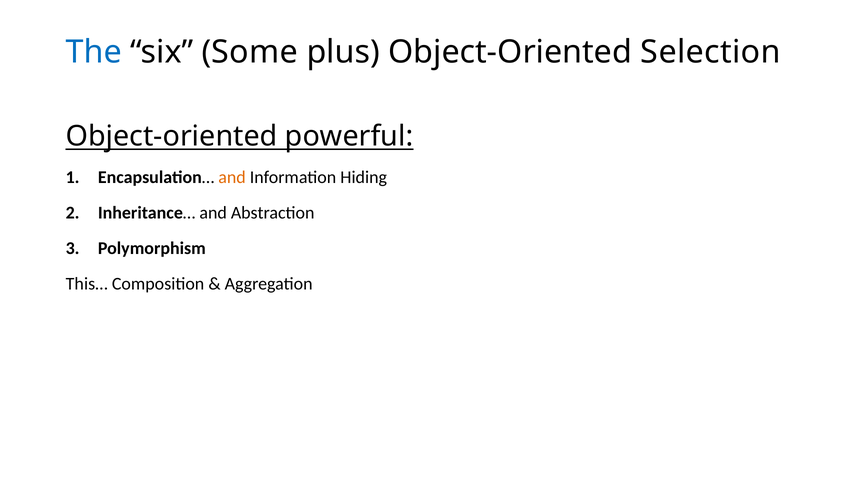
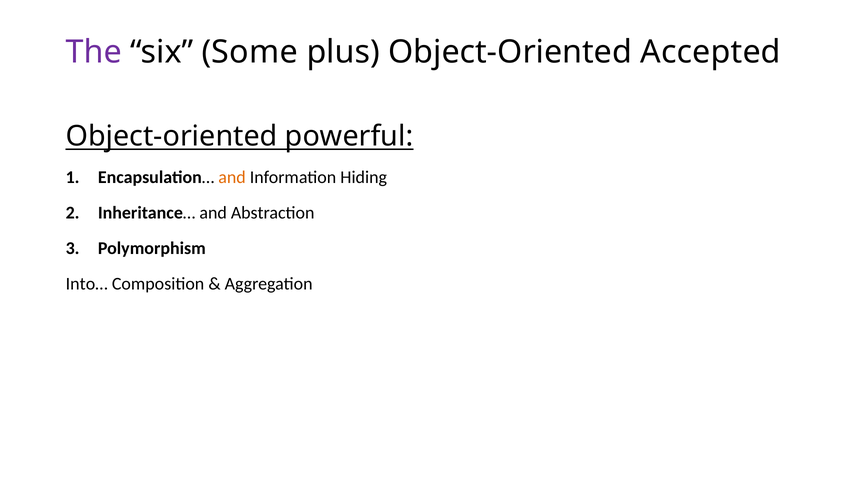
The colour: blue -> purple
Selection: Selection -> Accepted
This…: This… -> Into…
